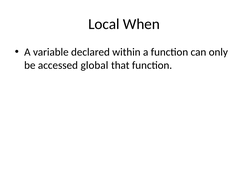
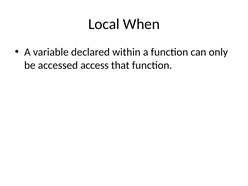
global: global -> access
